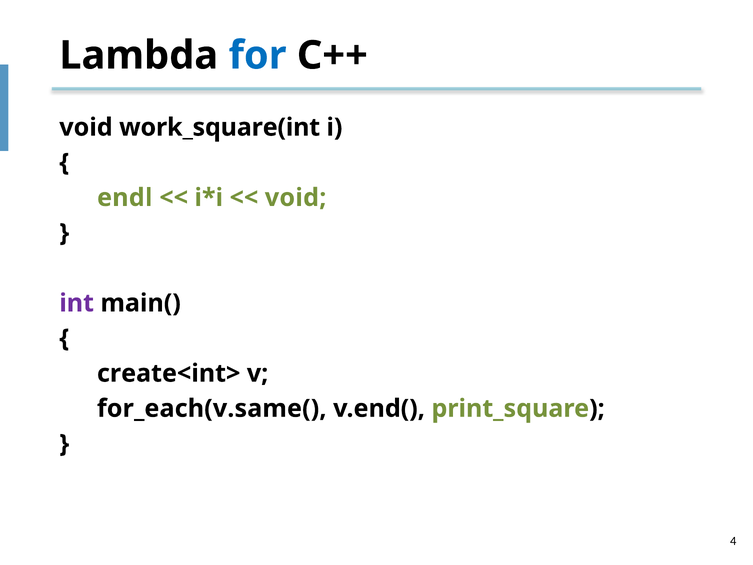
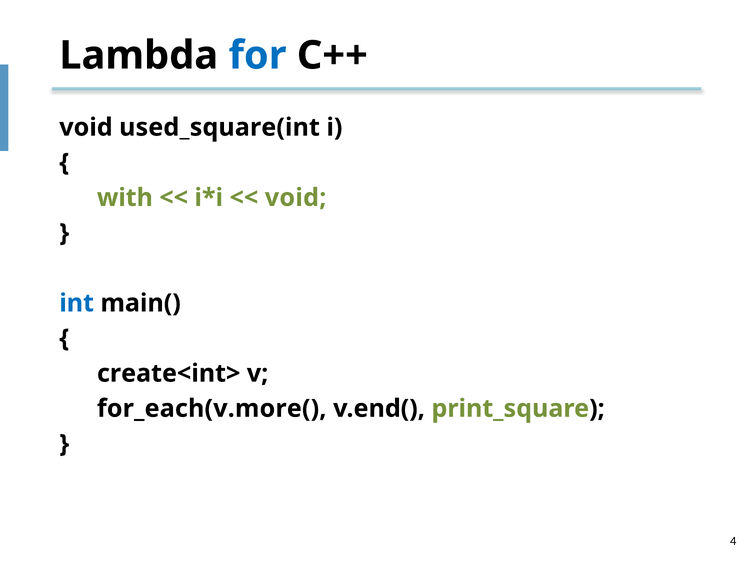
work_square(int: work_square(int -> used_square(int
endl: endl -> with
int colour: purple -> blue
for_each(v.same(: for_each(v.same( -> for_each(v.more(
